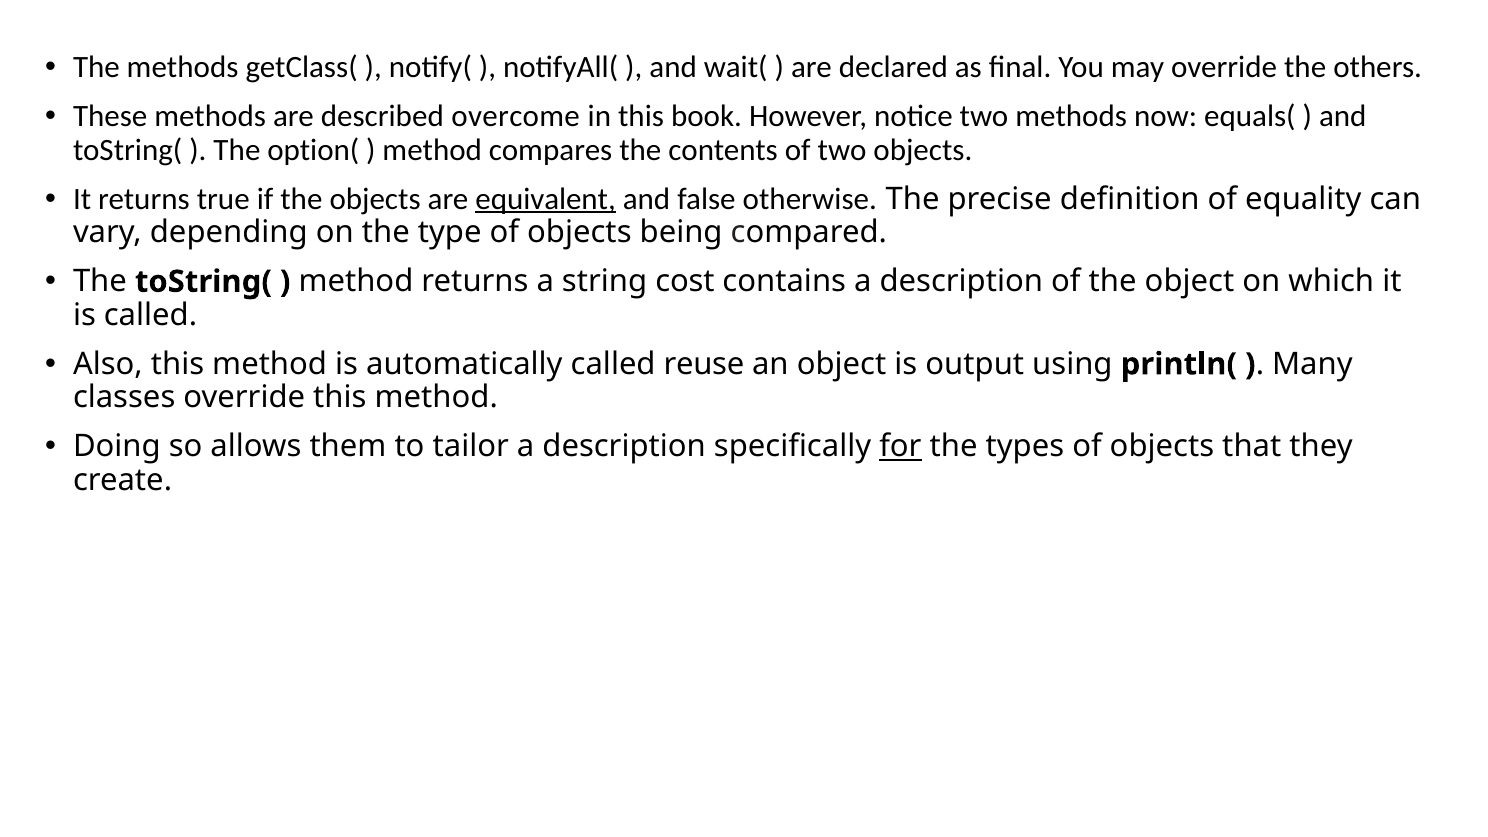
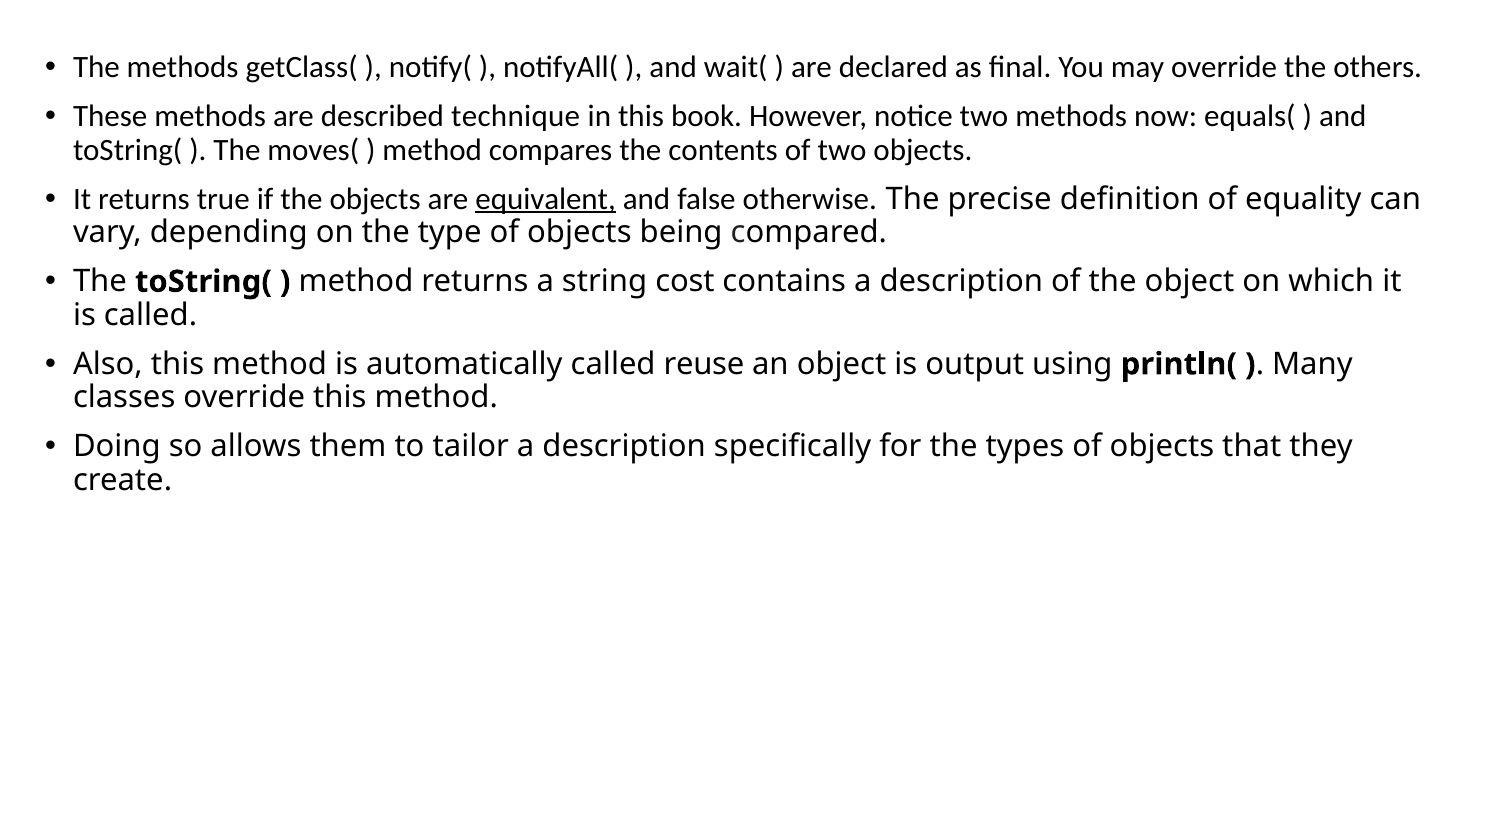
overcome: overcome -> technique
option(: option( -> moves(
for underline: present -> none
